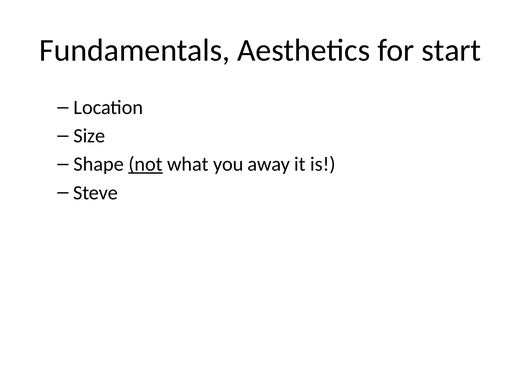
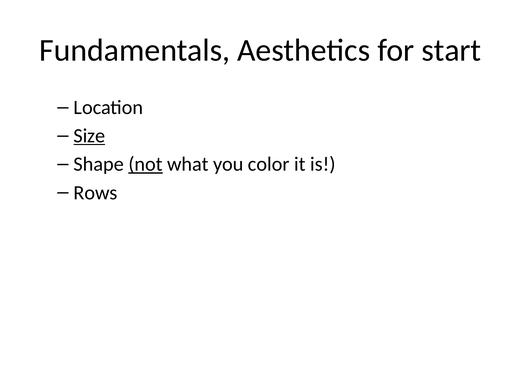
Size underline: none -> present
away: away -> color
Steve: Steve -> Rows
